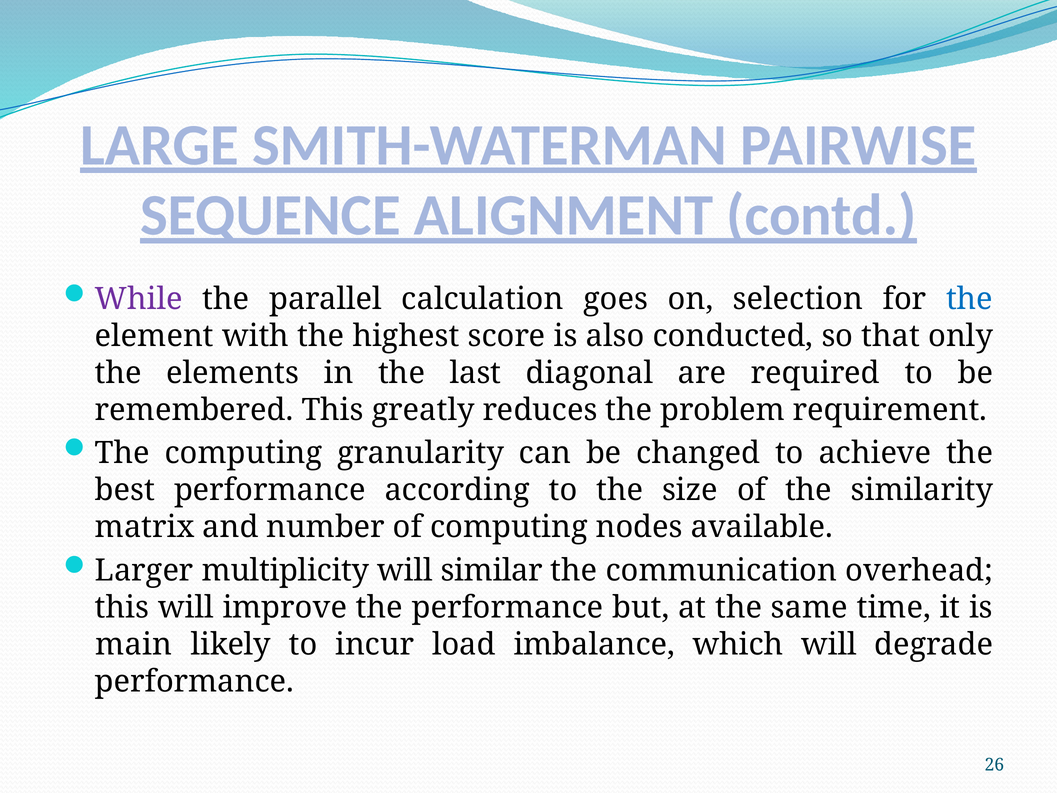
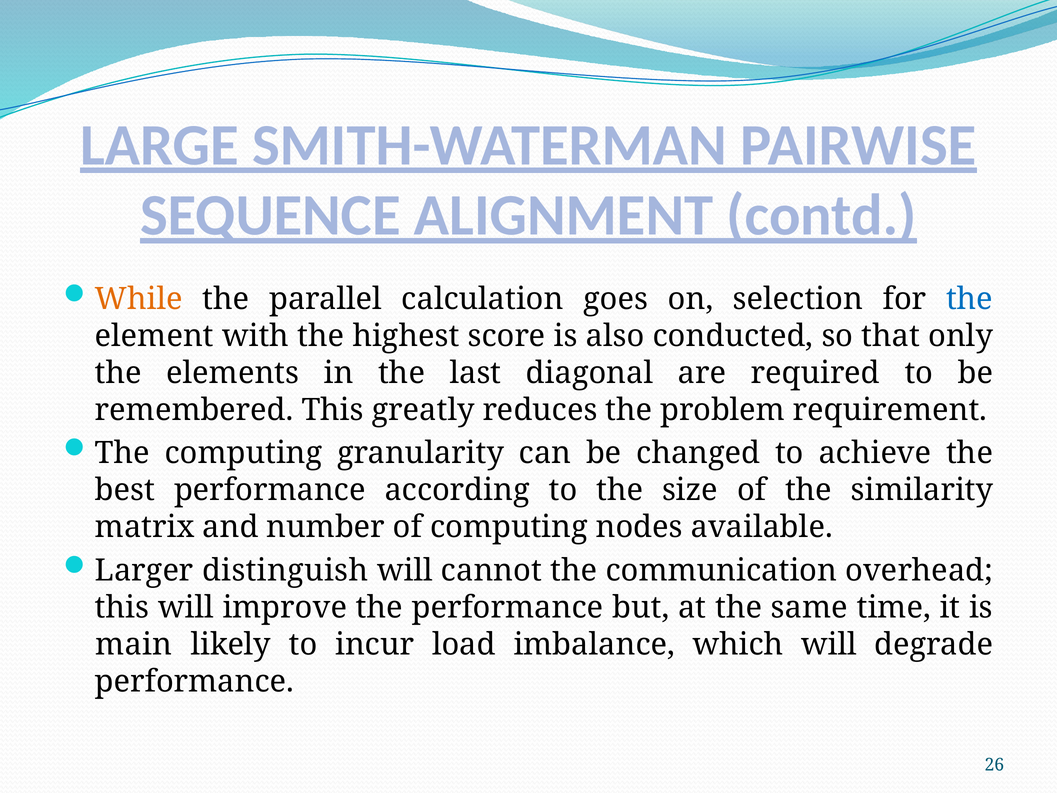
While colour: purple -> orange
multiplicity: multiplicity -> distinguish
similar: similar -> cannot
